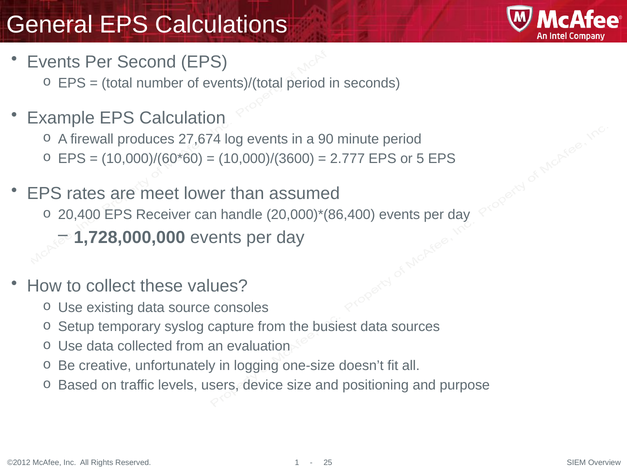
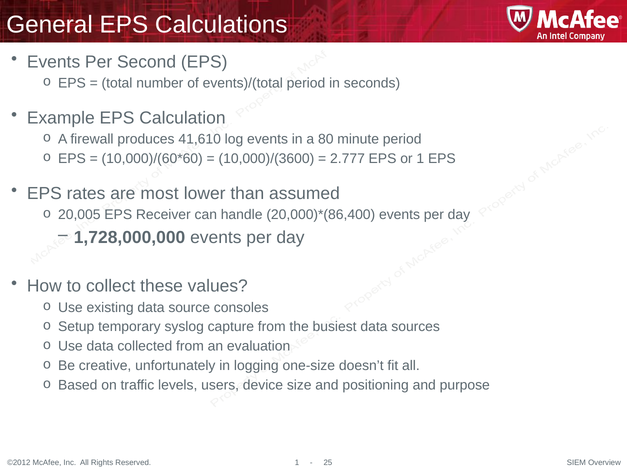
27,674: 27,674 -> 41,610
90: 90 -> 80
or 5: 5 -> 1
meet: meet -> most
20,400: 20,400 -> 20,005
